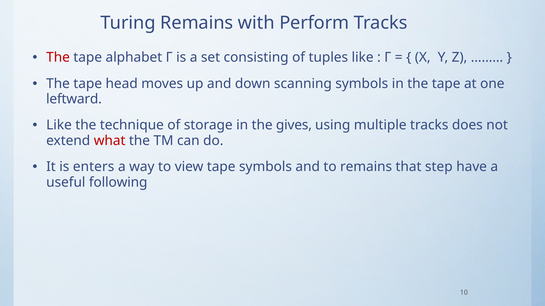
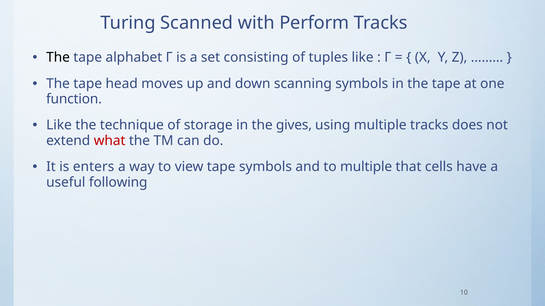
Turing Remains: Remains -> Scanned
The at (58, 58) colour: red -> black
leftward: leftward -> function
to remains: remains -> multiple
step: step -> cells
